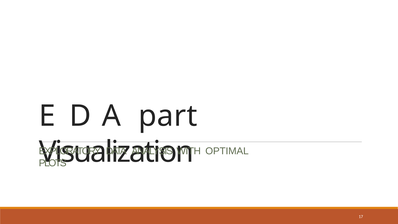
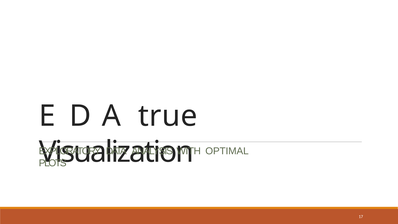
part: part -> true
